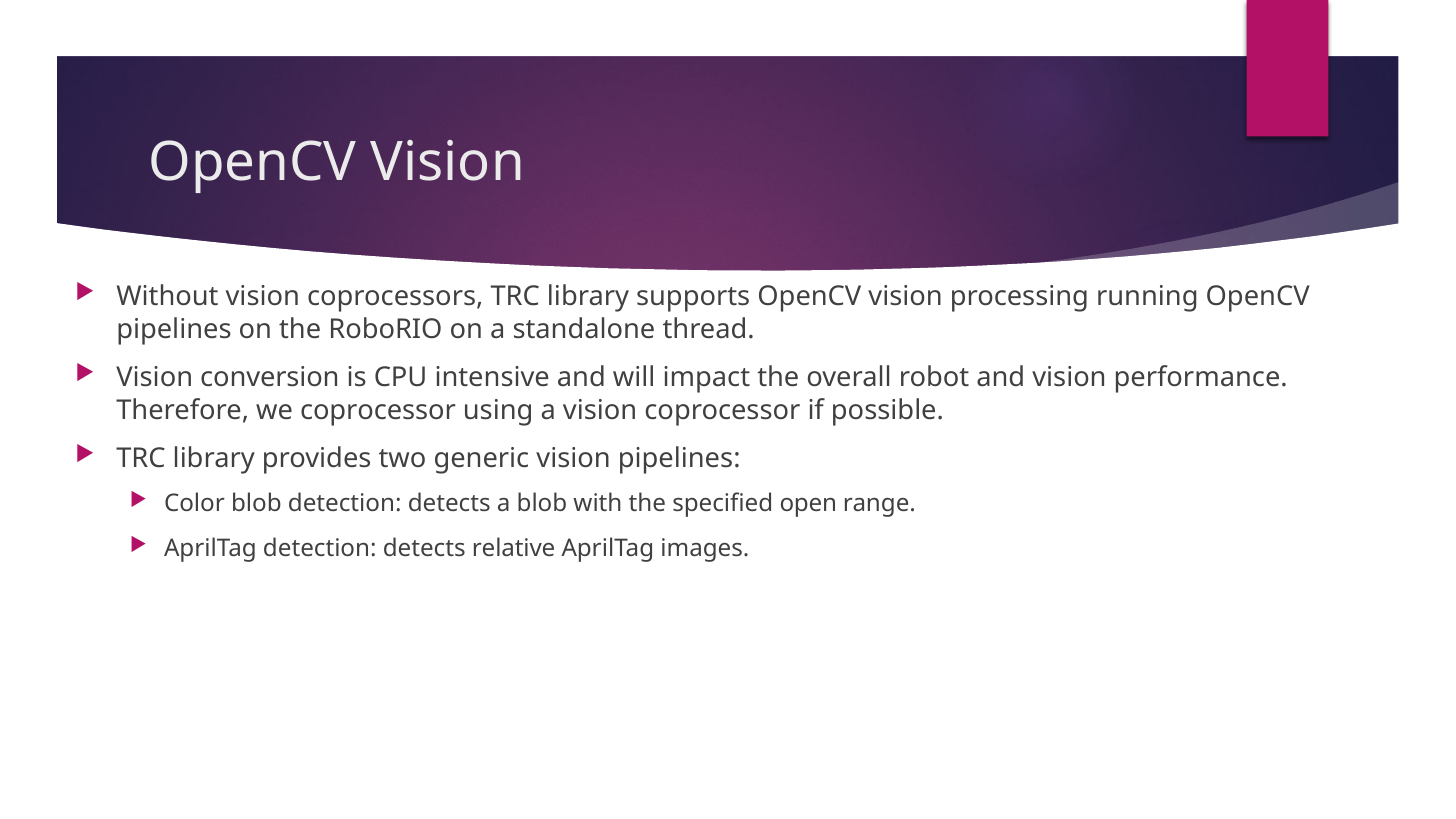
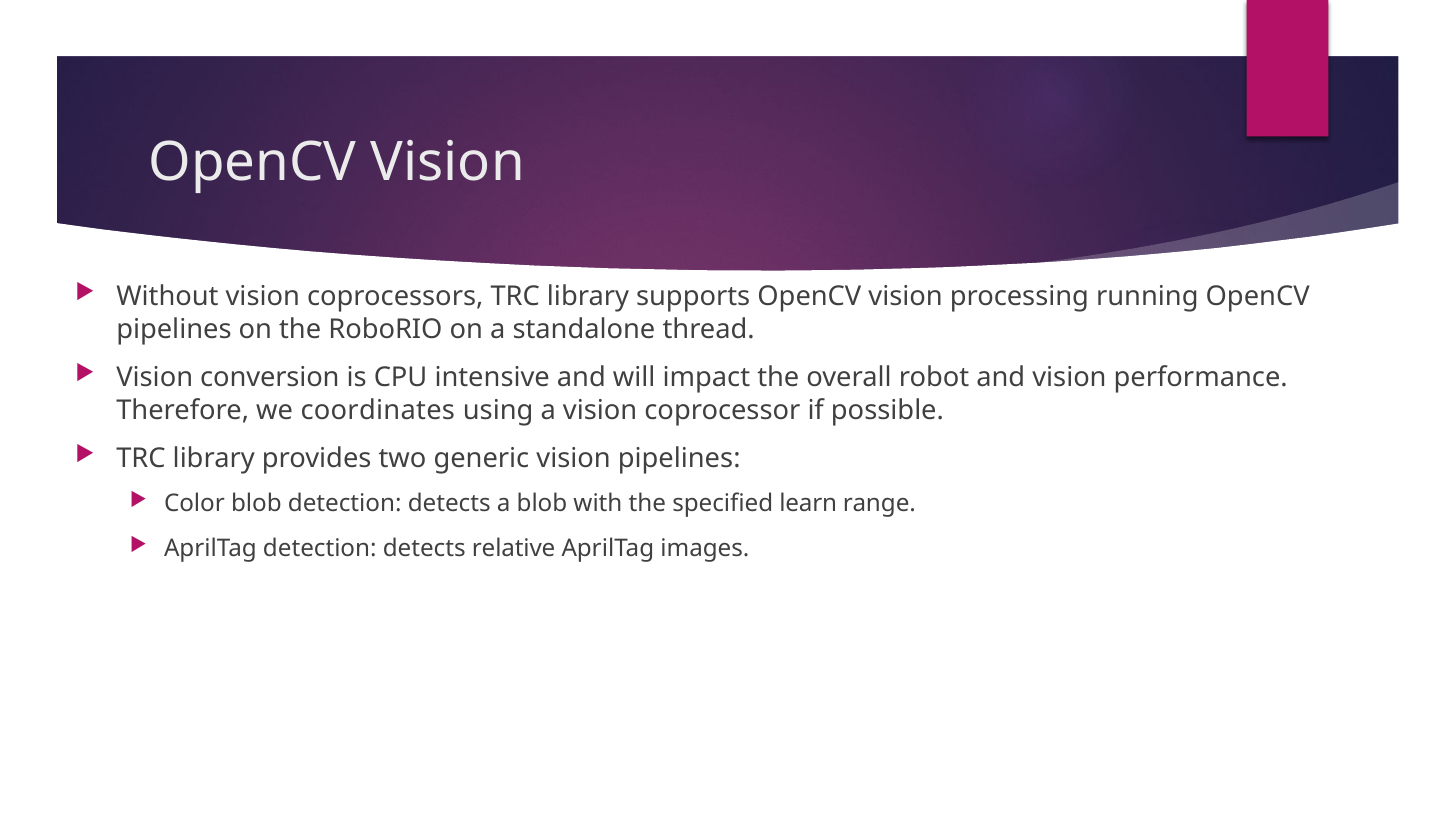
we coprocessor: coprocessor -> coordinates
open: open -> learn
